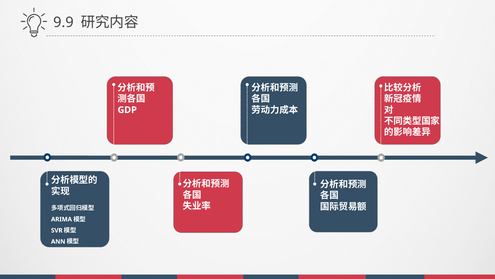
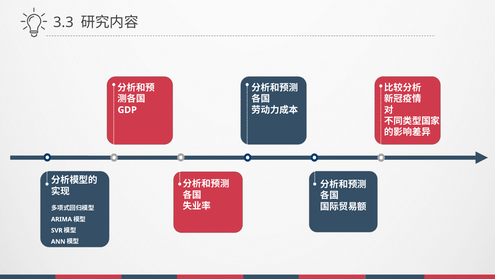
9.9: 9.9 -> 3.3
